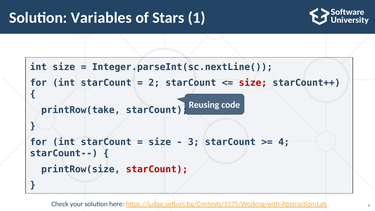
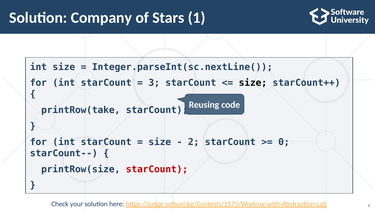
Variables: Variables -> Company
2: 2 -> 3
size at (253, 83) colour: red -> black
3: 3 -> 2
4: 4 -> 0
